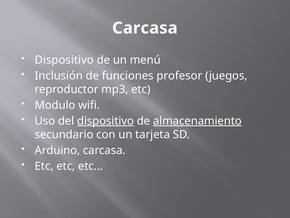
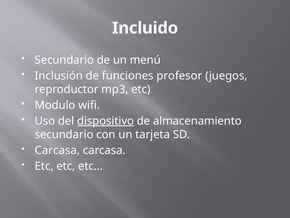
Carcasa at (145, 28): Carcasa -> Incluido
Dispositivo at (64, 60): Dispositivo -> Secundario
almacenamiento underline: present -> none
Arduino at (57, 150): Arduino -> Carcasa
